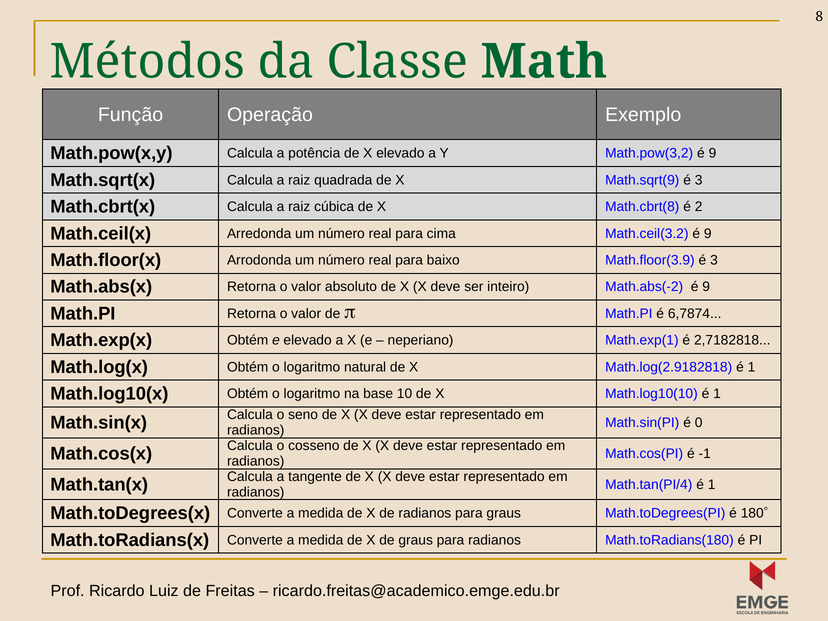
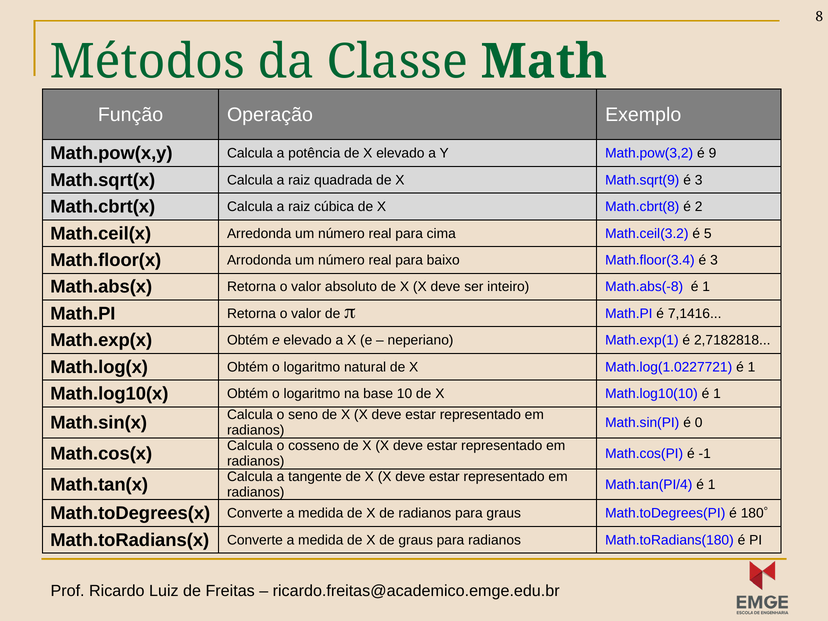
Math.ceil(3.2 é 9: 9 -> 5
Math.floor(3.9: Math.floor(3.9 -> Math.floor(3.4
Math.abs(-2: Math.abs(-2 -> Math.abs(-8
9 at (706, 287): 9 -> 1
6,7874: 6,7874 -> 7,1416
Math.log(2.9182818: Math.log(2.9182818 -> Math.log(1.0227721
